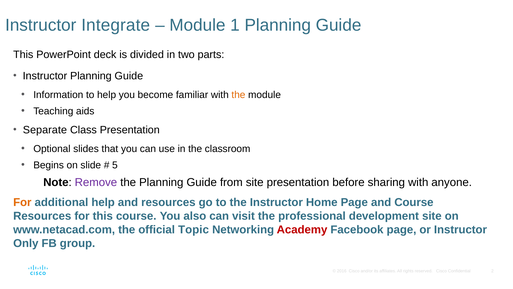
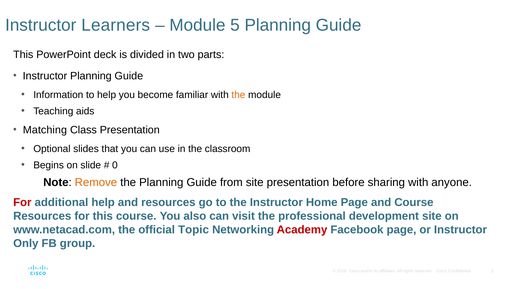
Integrate: Integrate -> Learners
1: 1 -> 5
Separate: Separate -> Matching
5: 5 -> 0
Remove colour: purple -> orange
For at (22, 202) colour: orange -> red
